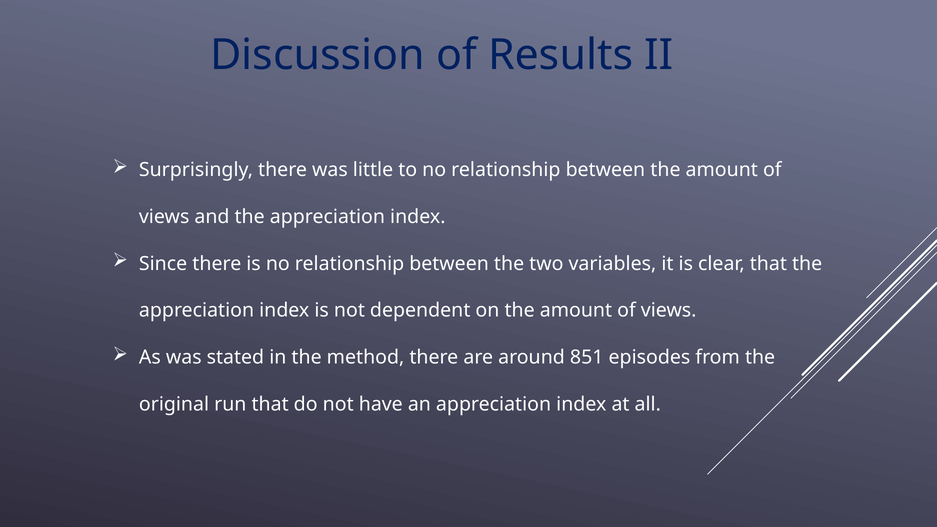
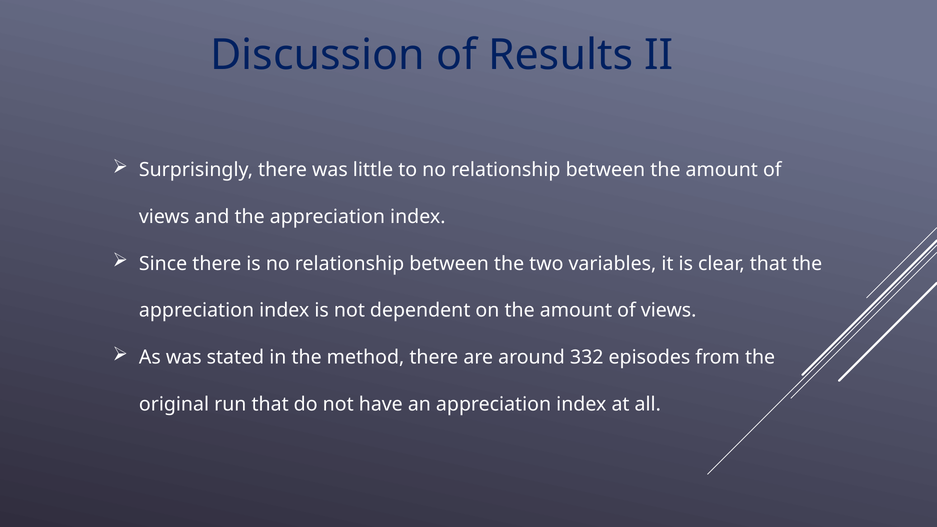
851: 851 -> 332
